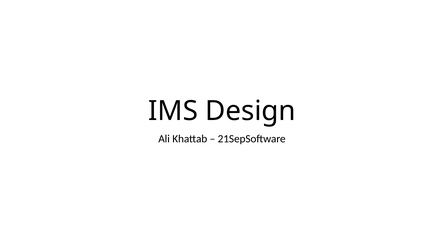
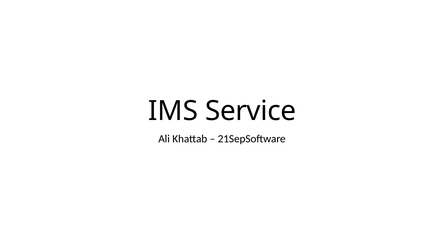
Design: Design -> Service
